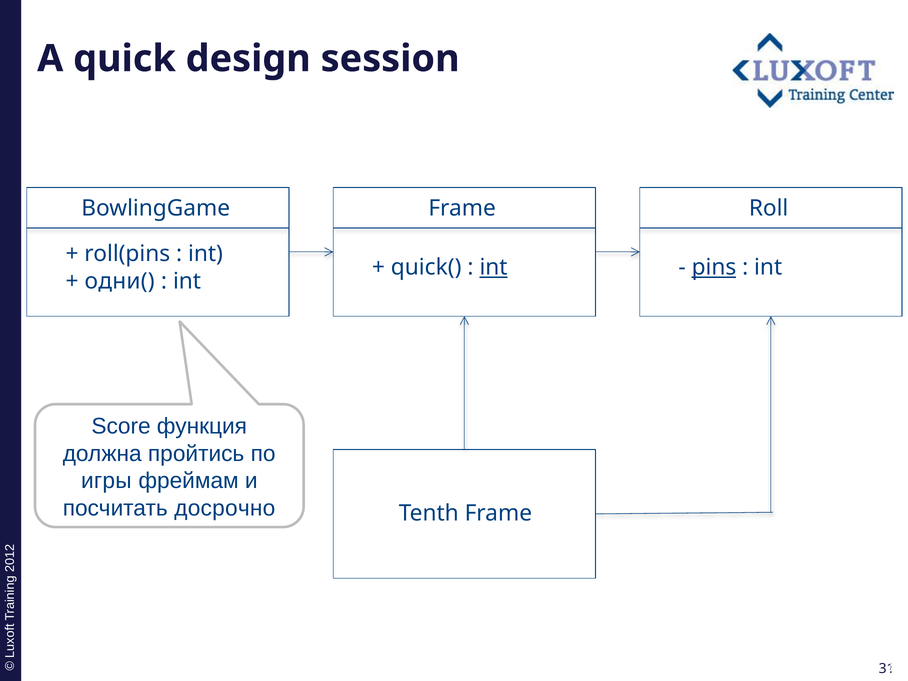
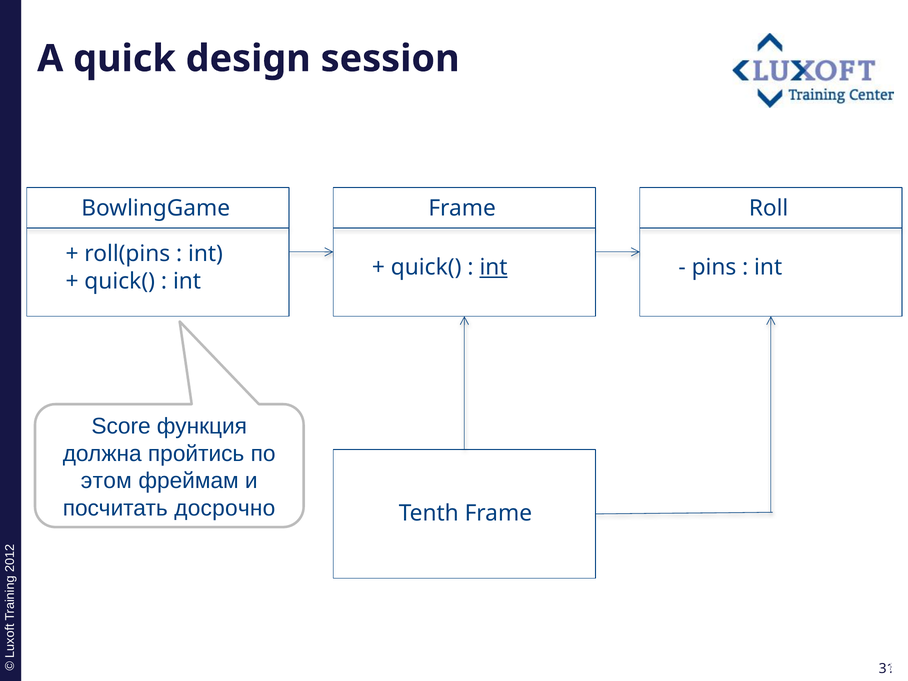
pins underline: present -> none
одни( at (120, 281): одни( -> quick(
игры: игры -> этом
